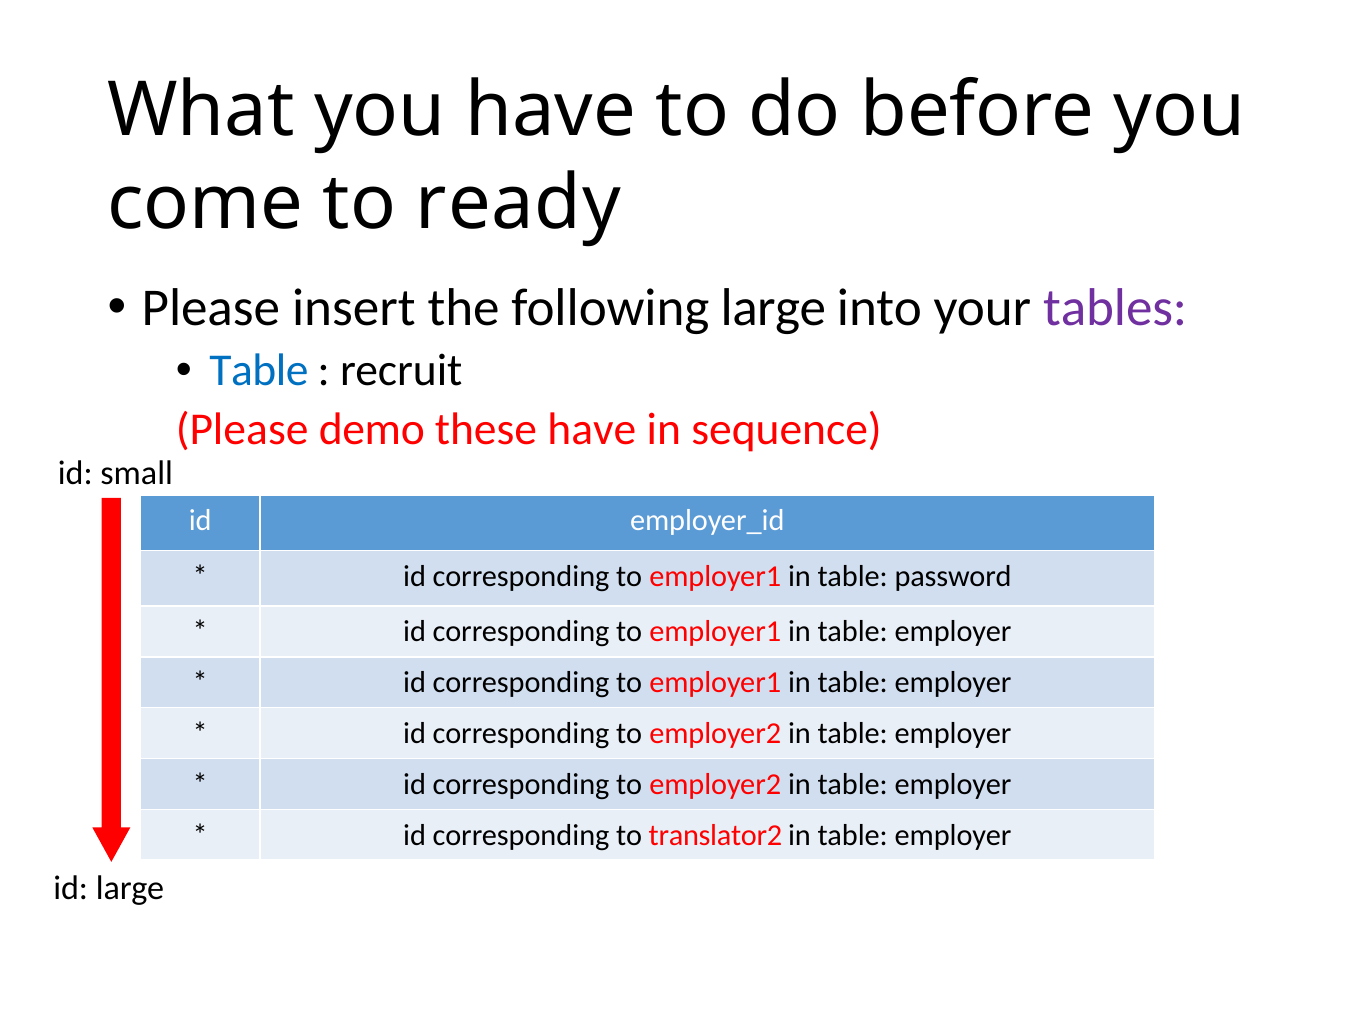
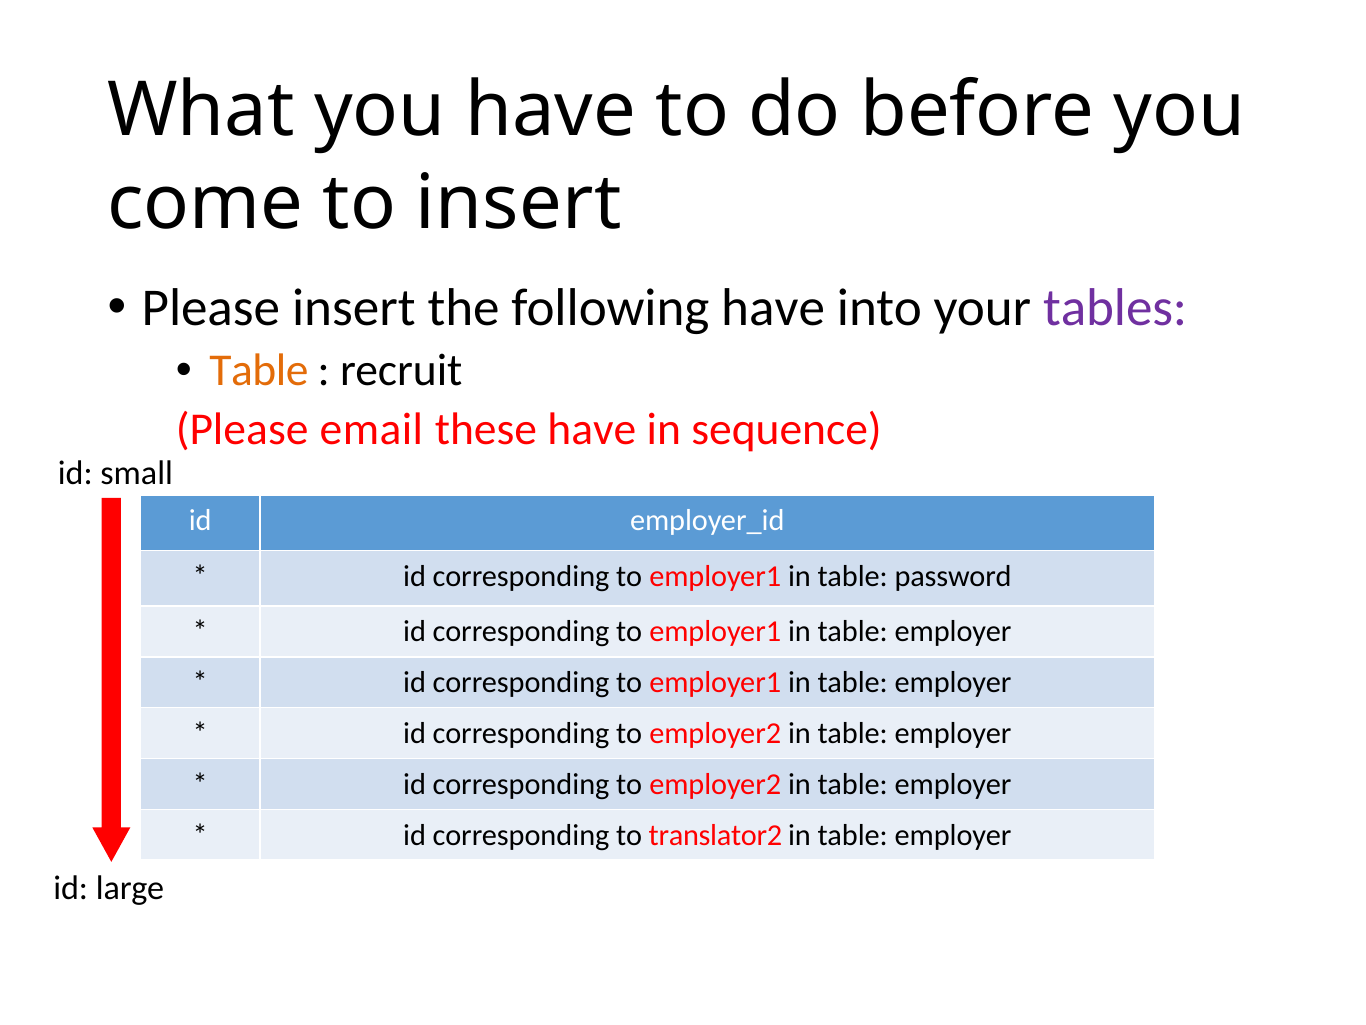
to ready: ready -> insert
following large: large -> have
Table at (259, 371) colour: blue -> orange
demo: demo -> email
